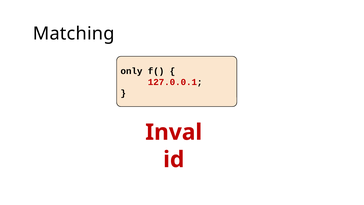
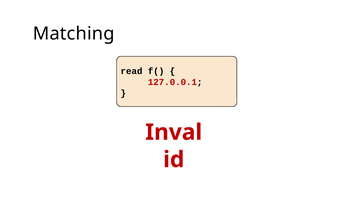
only: only -> read
